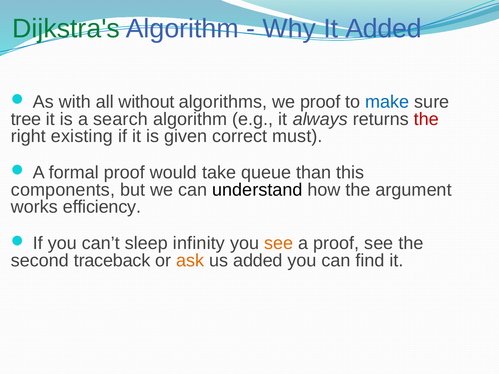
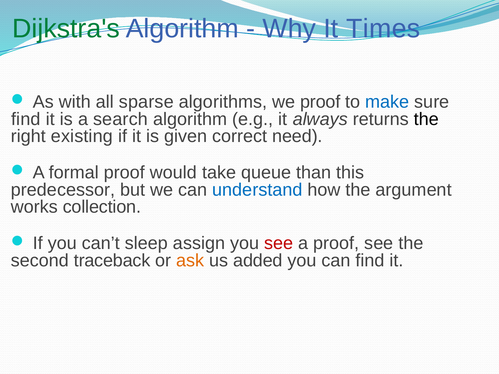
It Added: Added -> Times
without: without -> sparse
tree at (26, 119): tree -> find
the at (426, 119) colour: red -> black
must: must -> need
components: components -> predecessor
understand colour: black -> blue
efficiency: efficiency -> collection
infinity: infinity -> assign
see at (279, 243) colour: orange -> red
